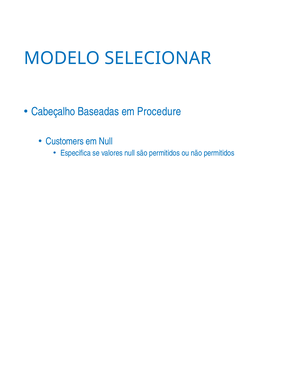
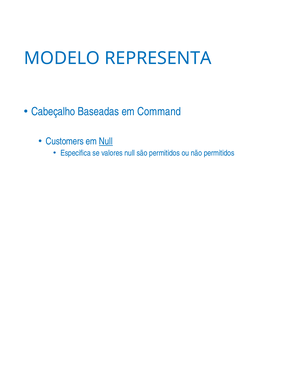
SELECIONAR: SELECIONAR -> REPRESENTA
Procedure: Procedure -> Command
Null at (106, 141) underline: none -> present
